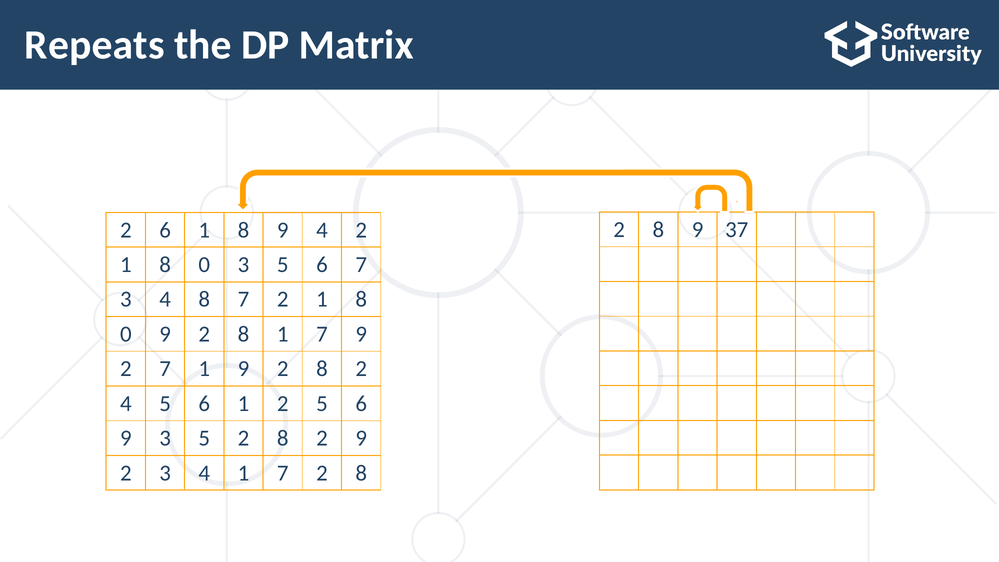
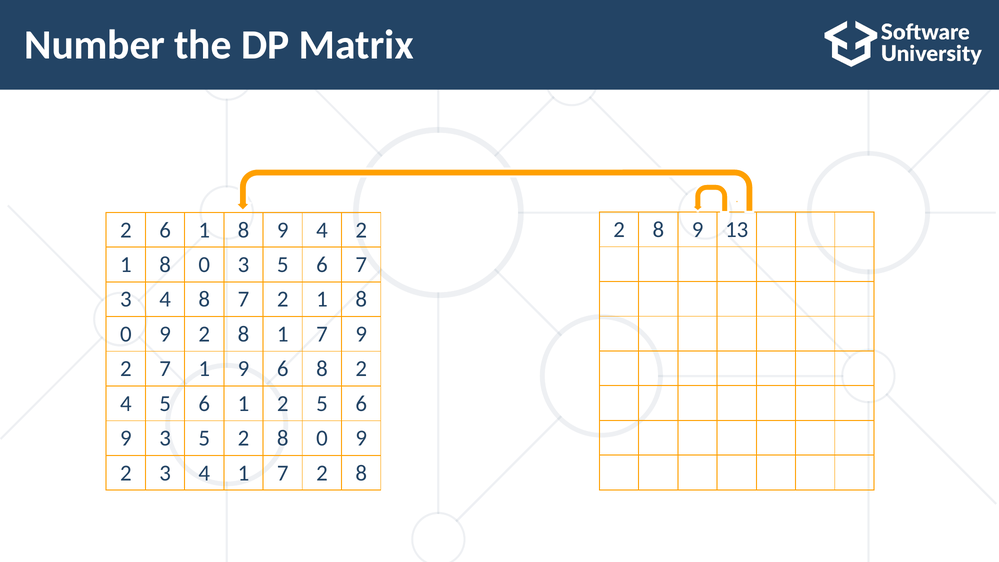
Repeats: Repeats -> Number
37: 37 -> 13
1 9 2: 2 -> 6
5 2 8 2: 2 -> 0
